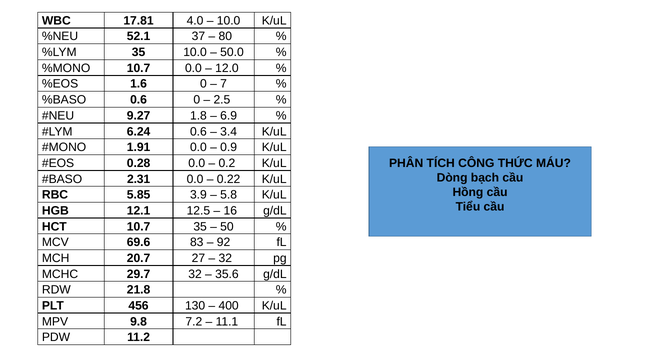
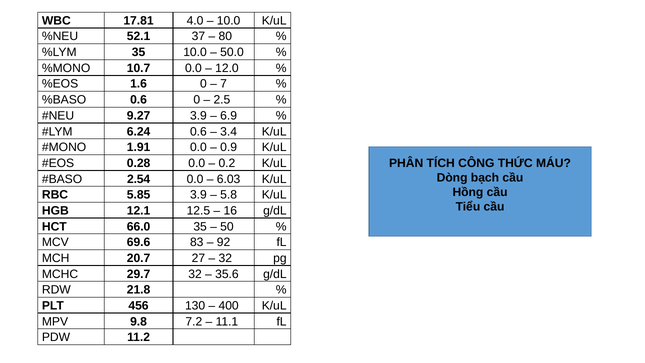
9.27 1.8: 1.8 -> 3.9
2.31: 2.31 -> 2.54
0.22: 0.22 -> 6.03
HCT 10.7: 10.7 -> 66.0
